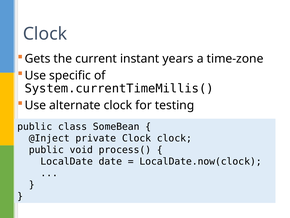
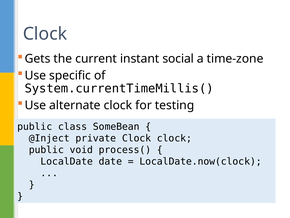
years: years -> social
